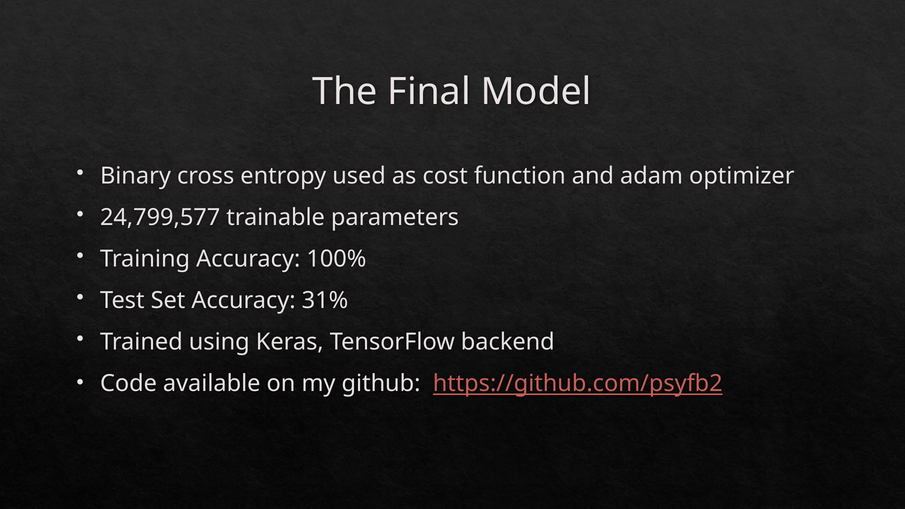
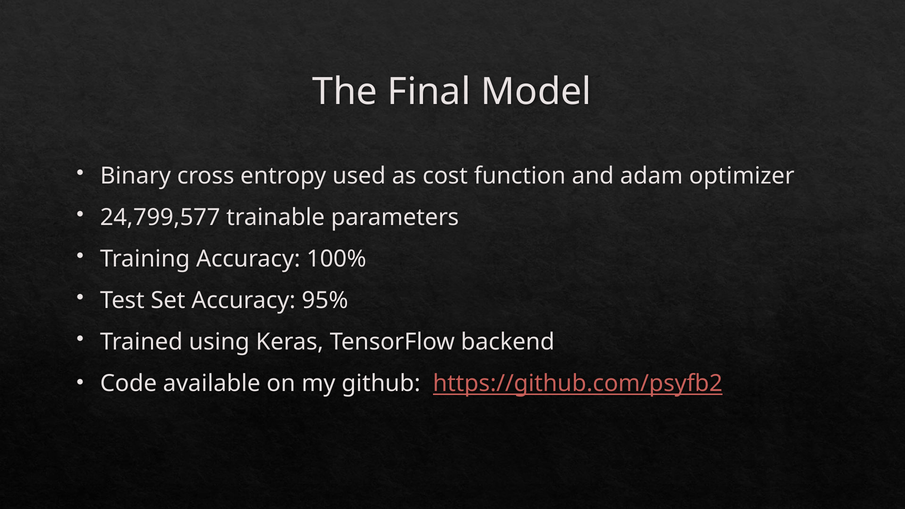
31%: 31% -> 95%
